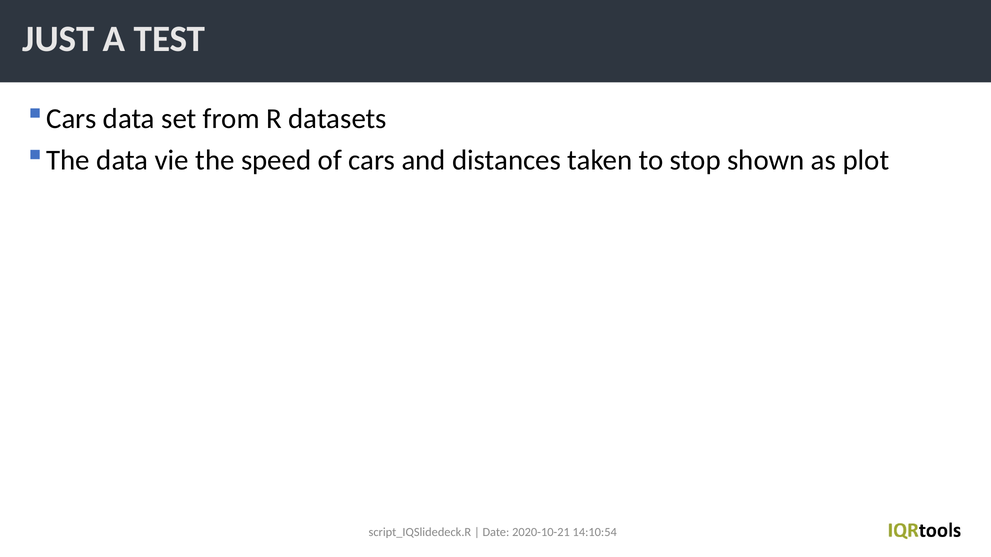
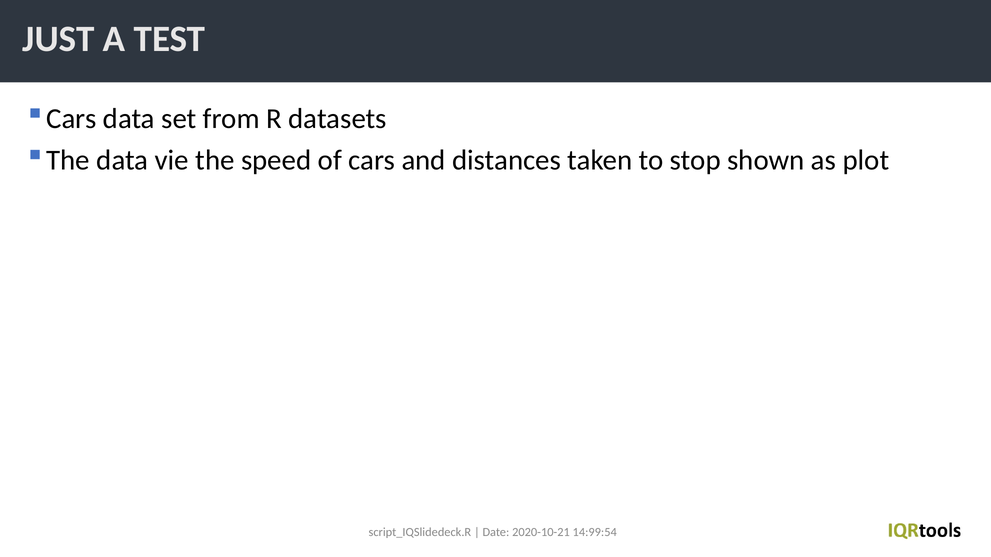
14:10:54: 14:10:54 -> 14:99:54
